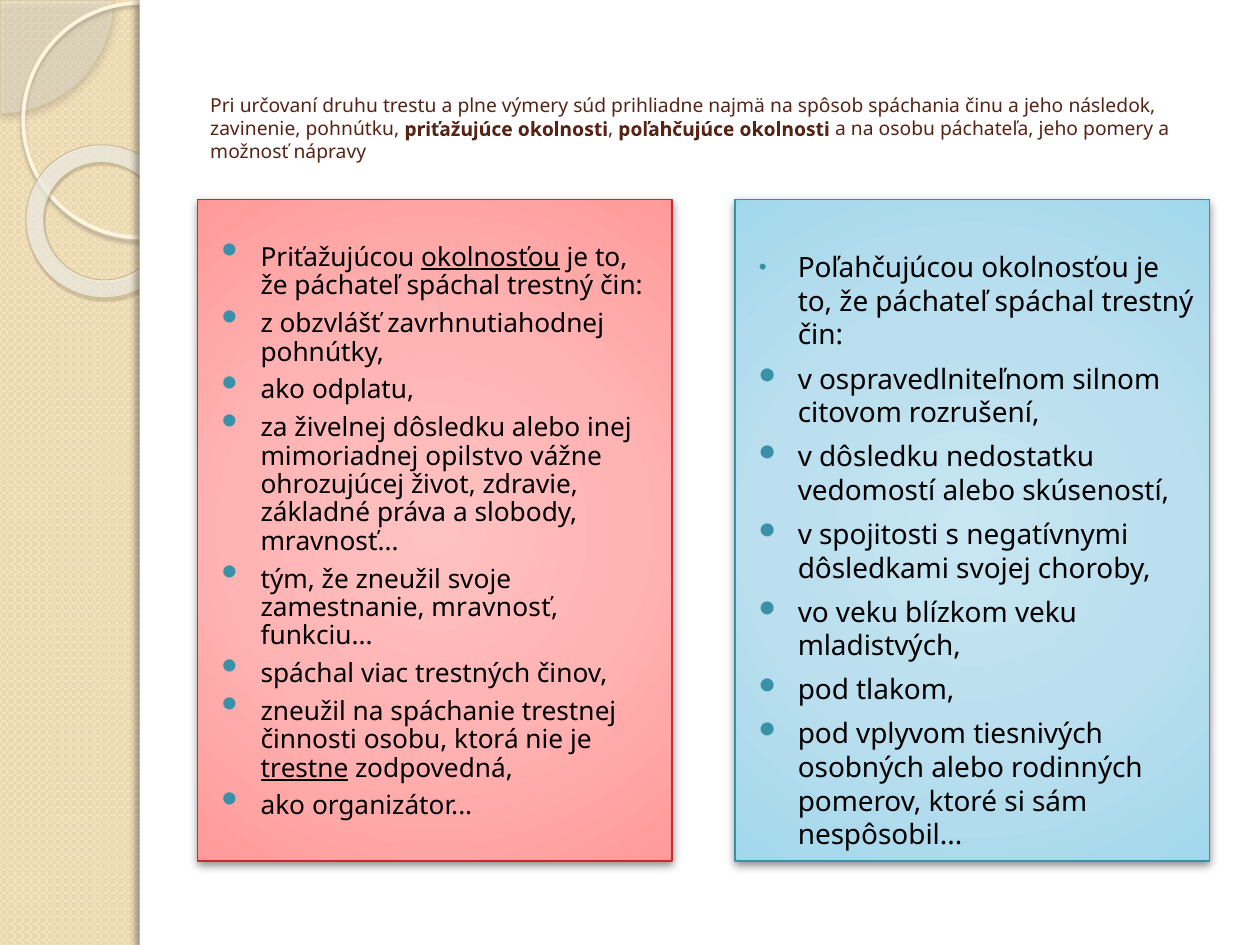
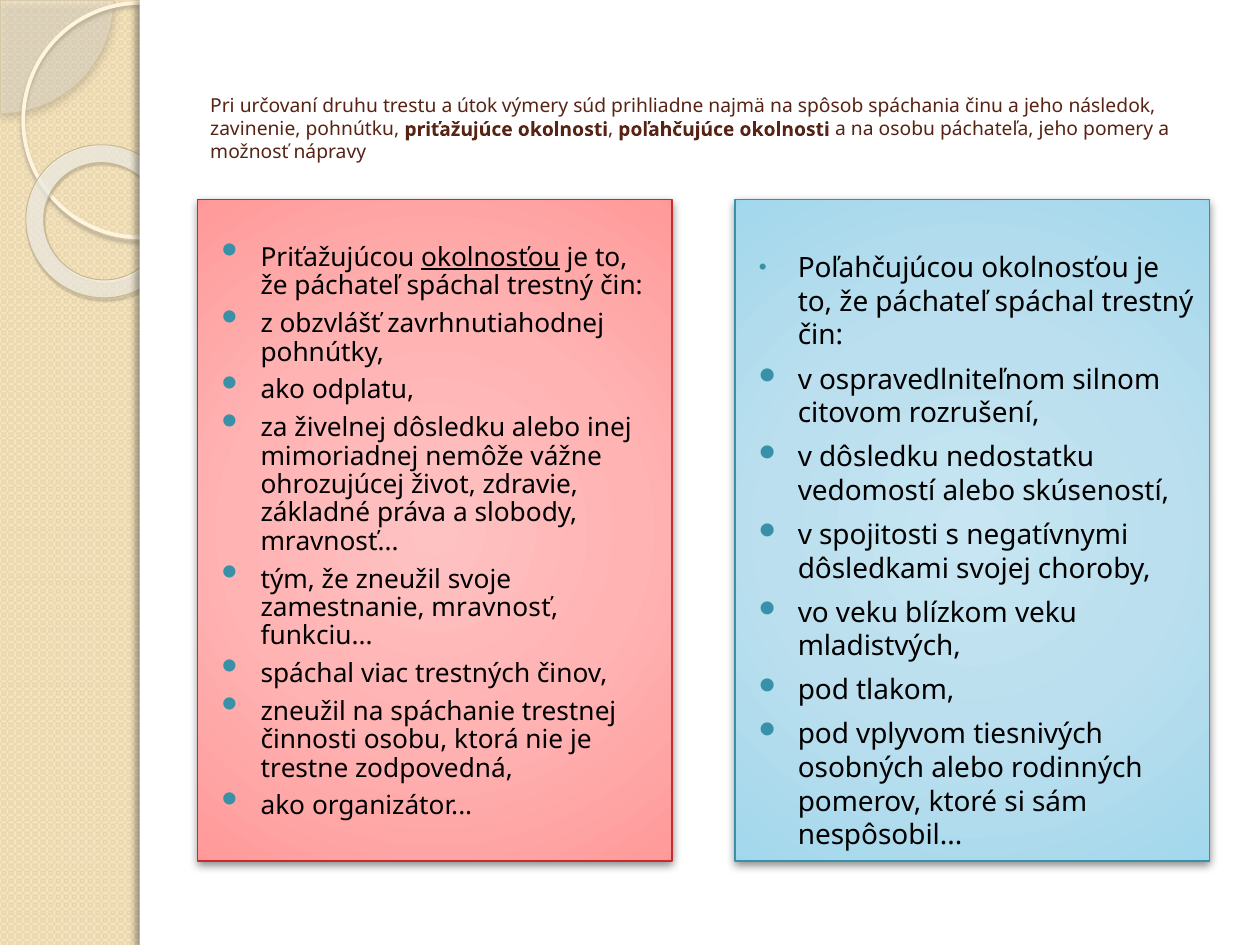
plne: plne -> útok
opilstvo: opilstvo -> nemôže
trestne underline: present -> none
